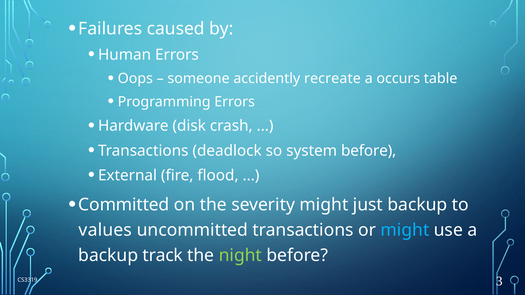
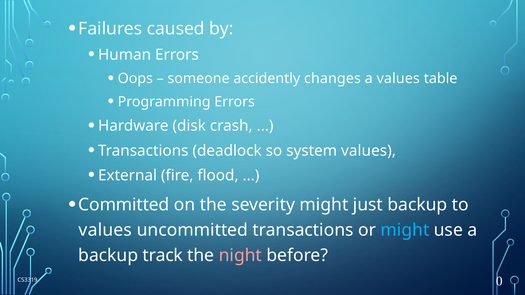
recreate: recreate -> changes
a occurs: occurs -> values
system before: before -> values
night colour: light green -> pink
3: 3 -> 0
